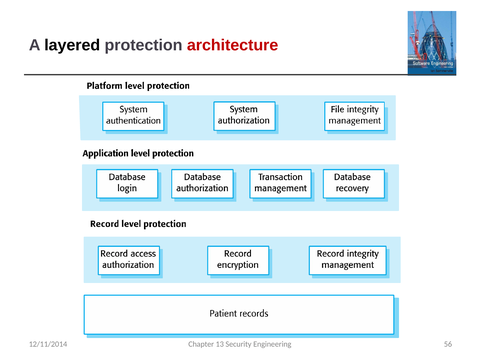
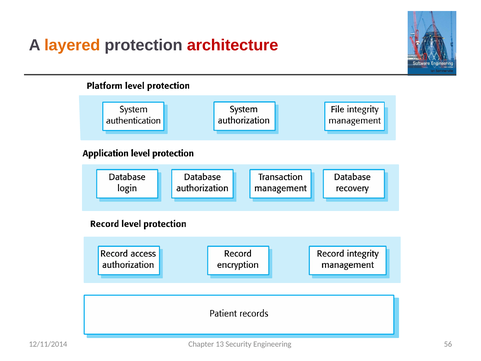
layered colour: black -> orange
